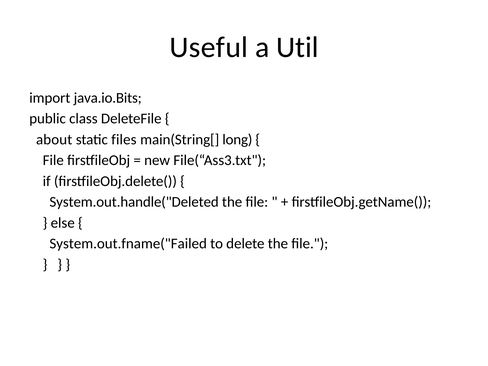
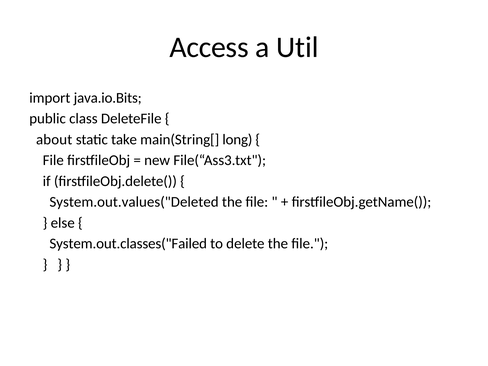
Useful: Useful -> Access
files: files -> take
System.out.handle("Deleted: System.out.handle("Deleted -> System.out.values("Deleted
System.out.fname("Failed: System.out.fname("Failed -> System.out.classes("Failed
